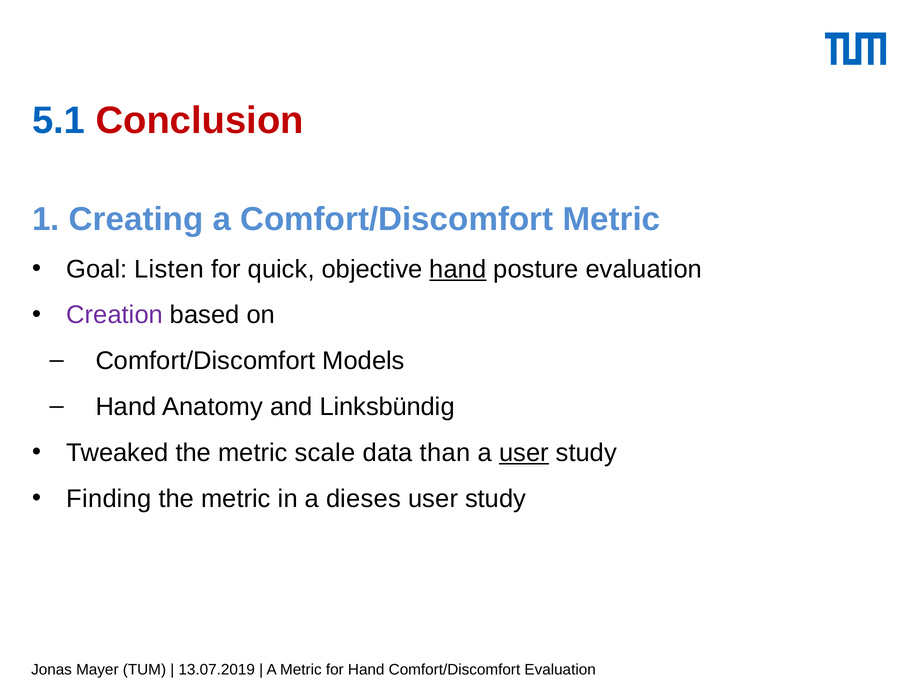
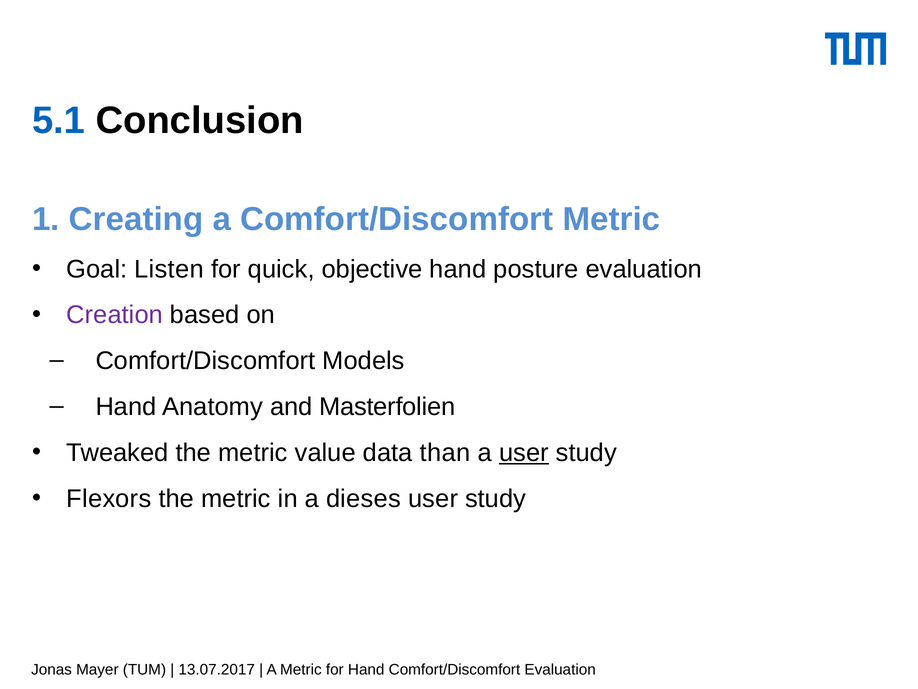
Conclusion colour: red -> black
hand at (458, 269) underline: present -> none
Linksbündig: Linksbündig -> Masterfolien
scale: scale -> value
Finding: Finding -> Flexors
13.07.2019: 13.07.2019 -> 13.07.2017
